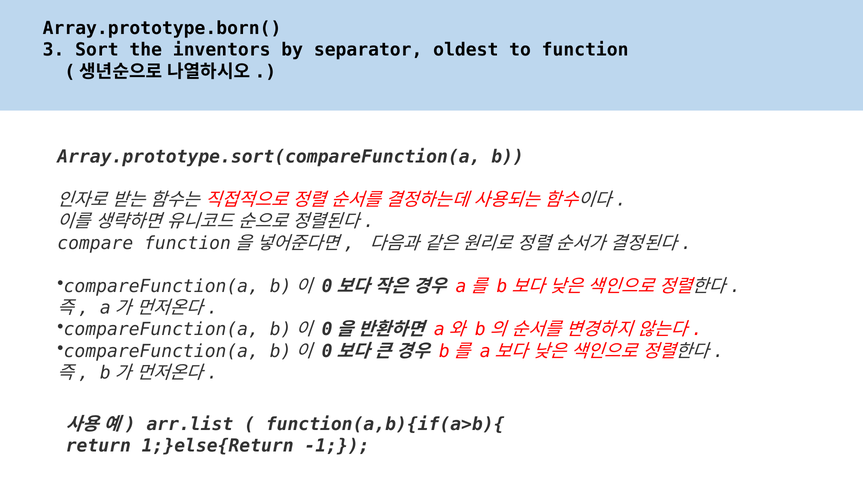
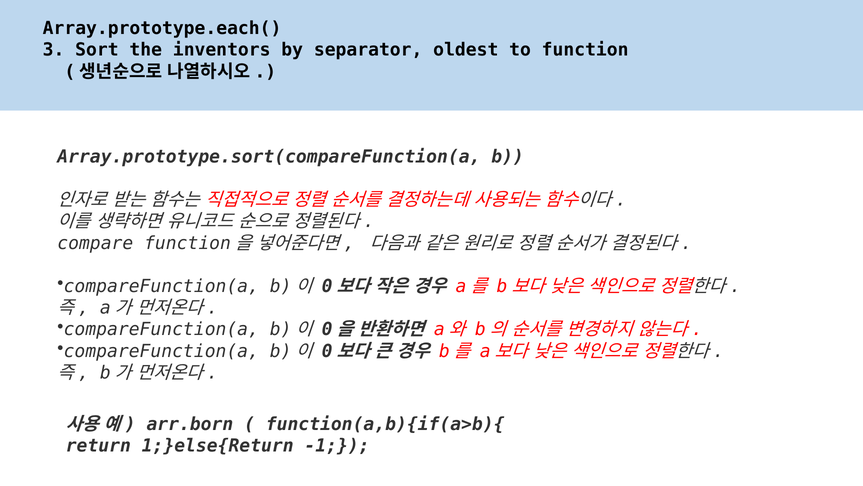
Array.prototype.born(: Array.prototype.born( -> Array.prototype.each(
arr.list: arr.list -> arr.born
